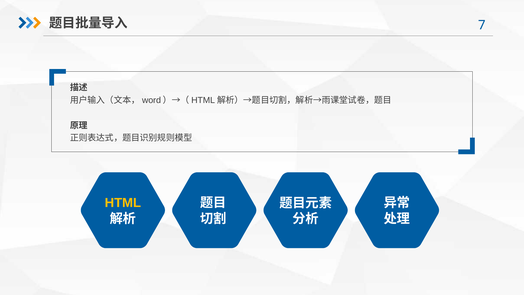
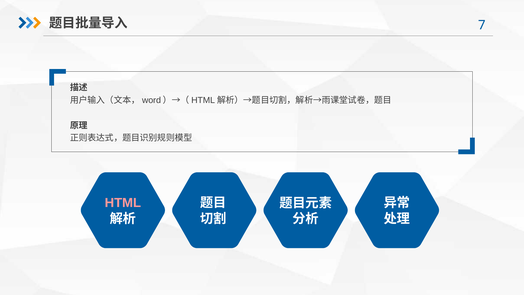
HTML colour: yellow -> pink
